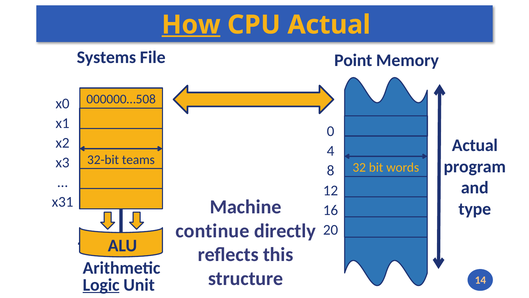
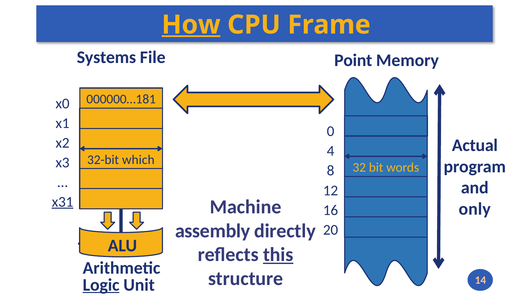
CPU Actual: Actual -> Frame
000000…508: 000000…508 -> 000000…181
teams: teams -> which
x31 underline: none -> present
type: type -> only
continue: continue -> assembly
this underline: none -> present
